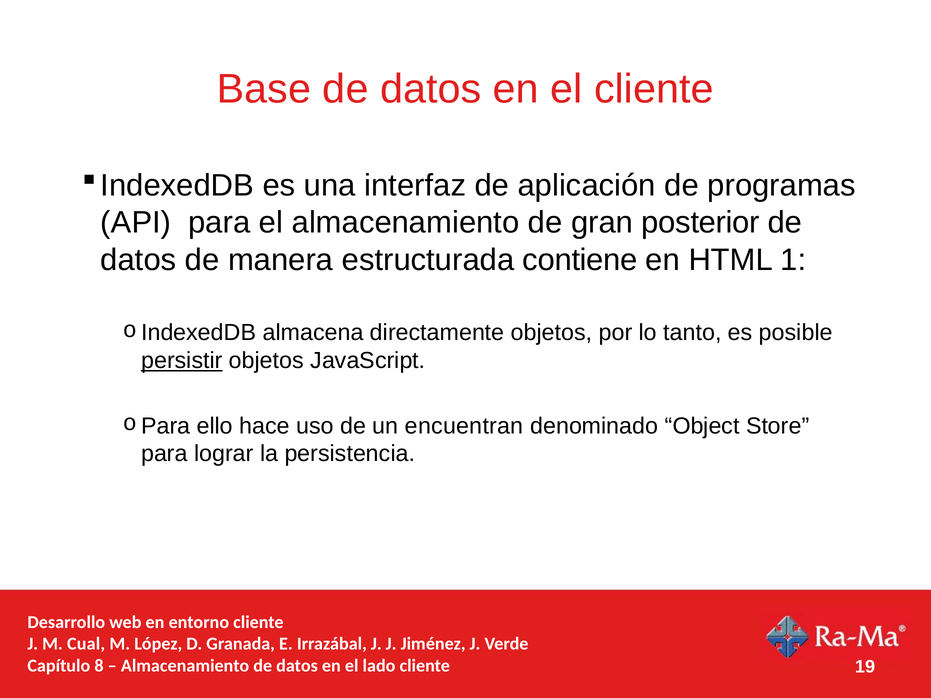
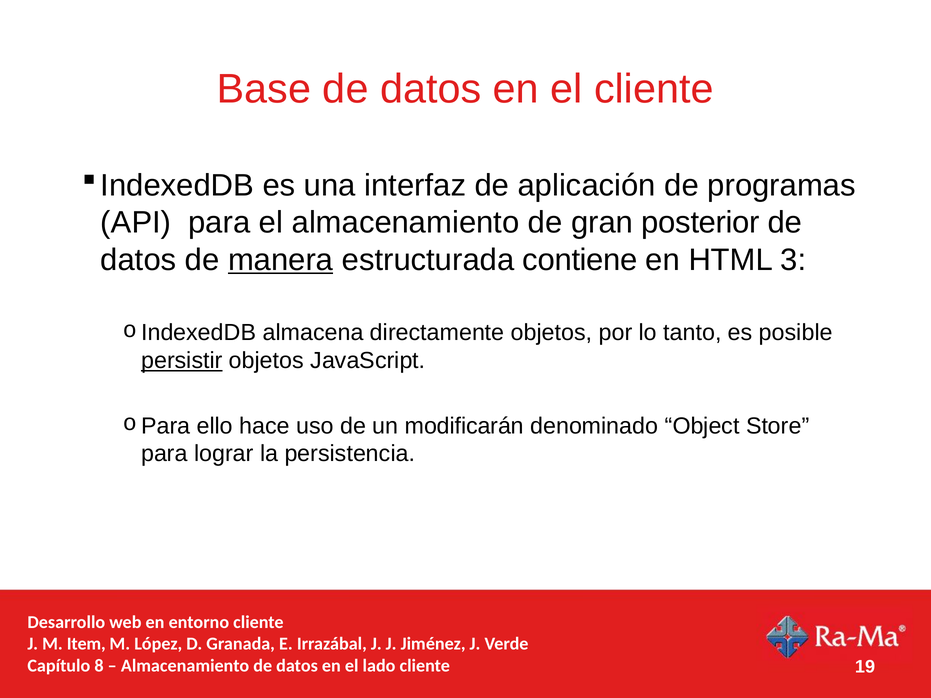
manera underline: none -> present
1: 1 -> 3
encuentran: encuentran -> modificarán
Cual: Cual -> Item
